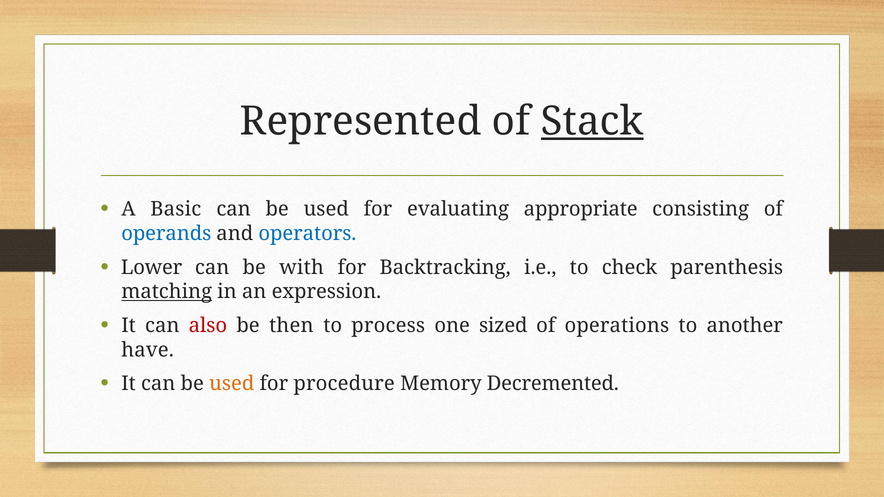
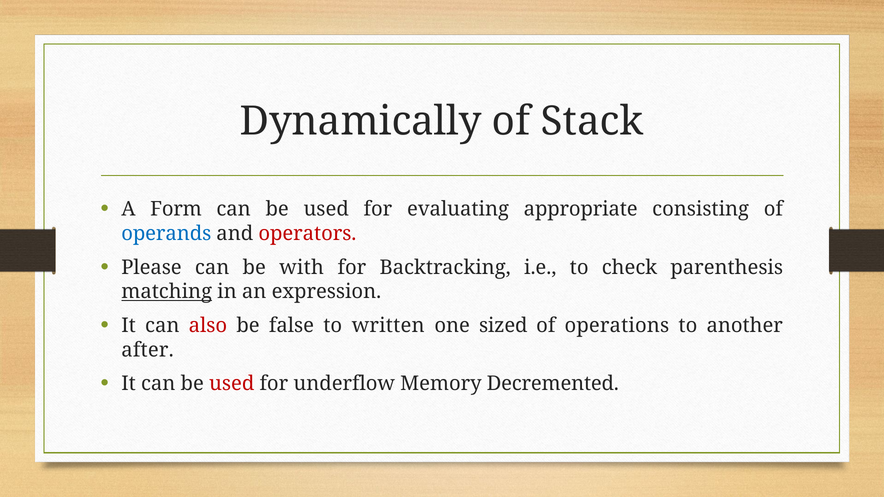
Represented: Represented -> Dynamically
Stack underline: present -> none
Basic: Basic -> Form
operators colour: blue -> red
Lower: Lower -> Please
then: then -> false
process: process -> written
have: have -> after
used at (232, 384) colour: orange -> red
procedure: procedure -> underflow
